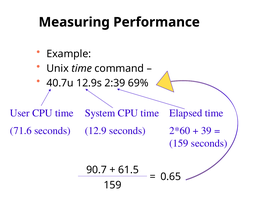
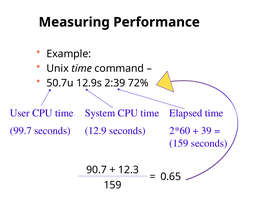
40.7u: 40.7u -> 50.7u
69%: 69% -> 72%
71.6: 71.6 -> 99.7
61.5: 61.5 -> 12.3
